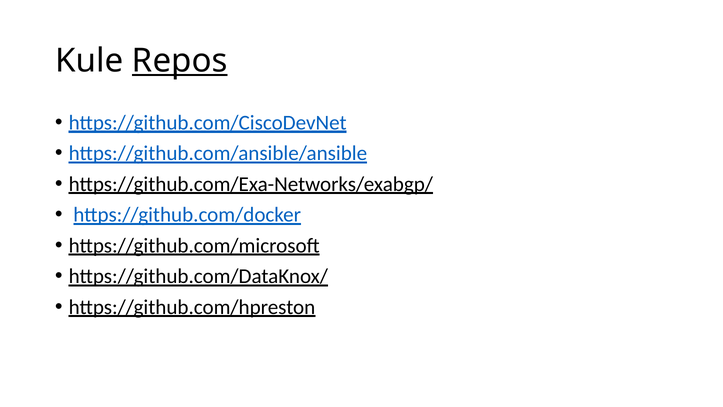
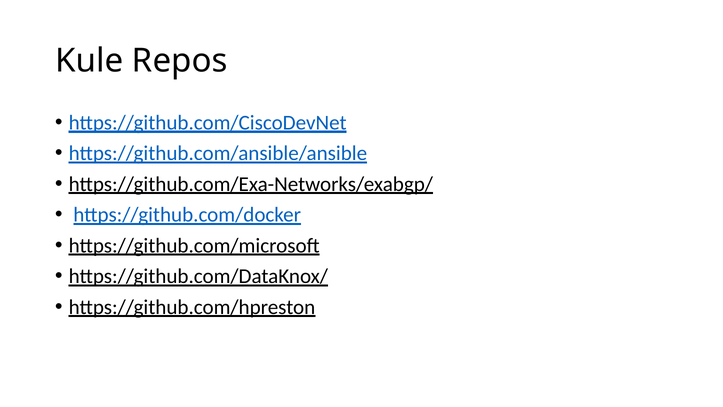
Repos underline: present -> none
